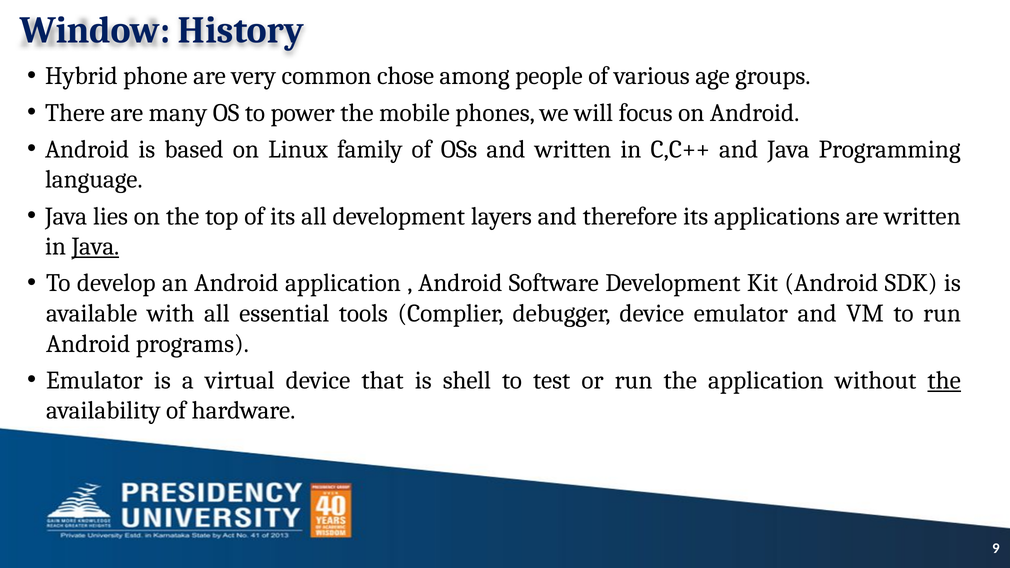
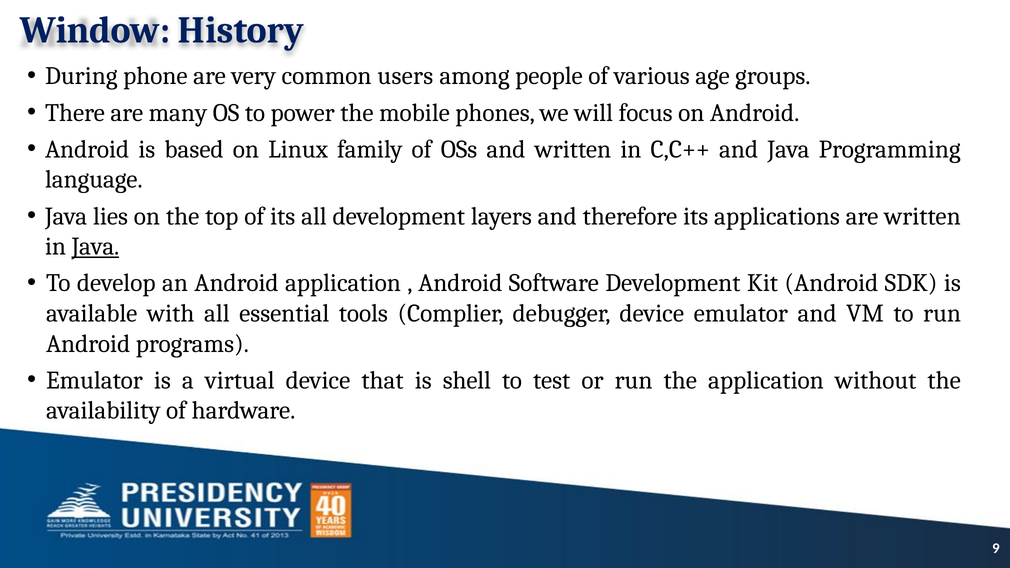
Hybrid: Hybrid -> During
chose: chose -> users
the at (944, 380) underline: present -> none
